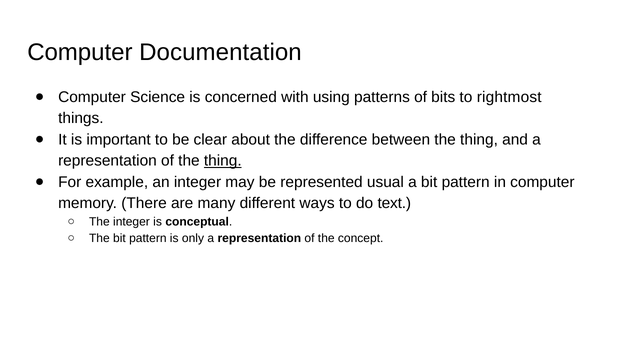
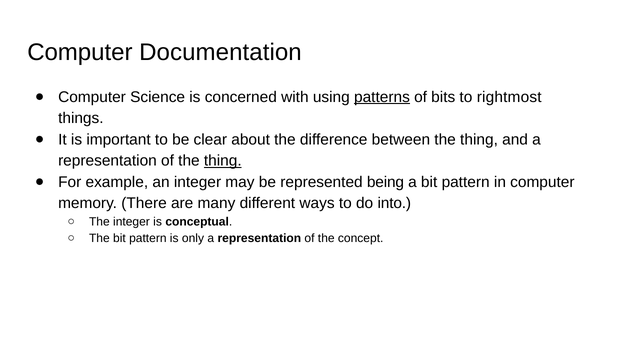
patterns underline: none -> present
usual: usual -> being
text: text -> into
